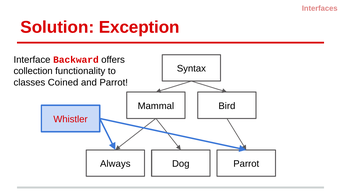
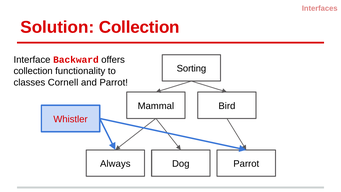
Solution Exception: Exception -> Collection
Syntax: Syntax -> Sorting
Coined: Coined -> Cornell
